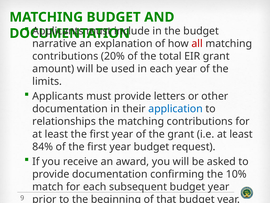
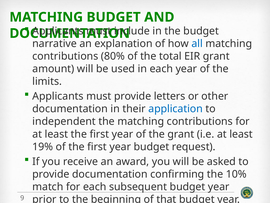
all colour: red -> blue
20%: 20% -> 80%
relationships: relationships -> independent
84%: 84% -> 19%
